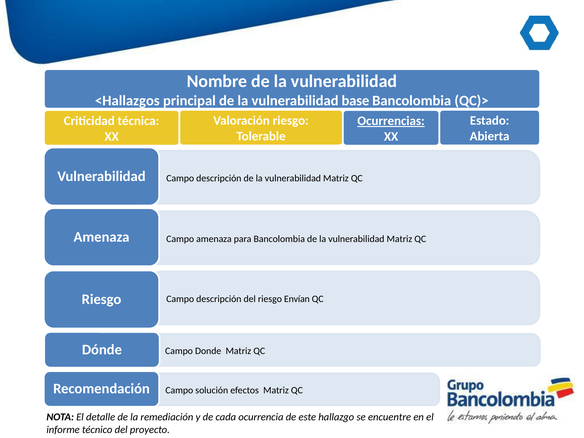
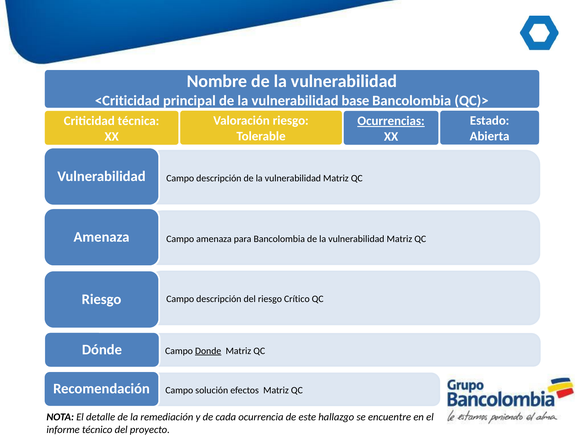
<Hallazgos: <Hallazgos -> <Criticidad
Envían: Envían -> Crítico
Donde underline: none -> present
